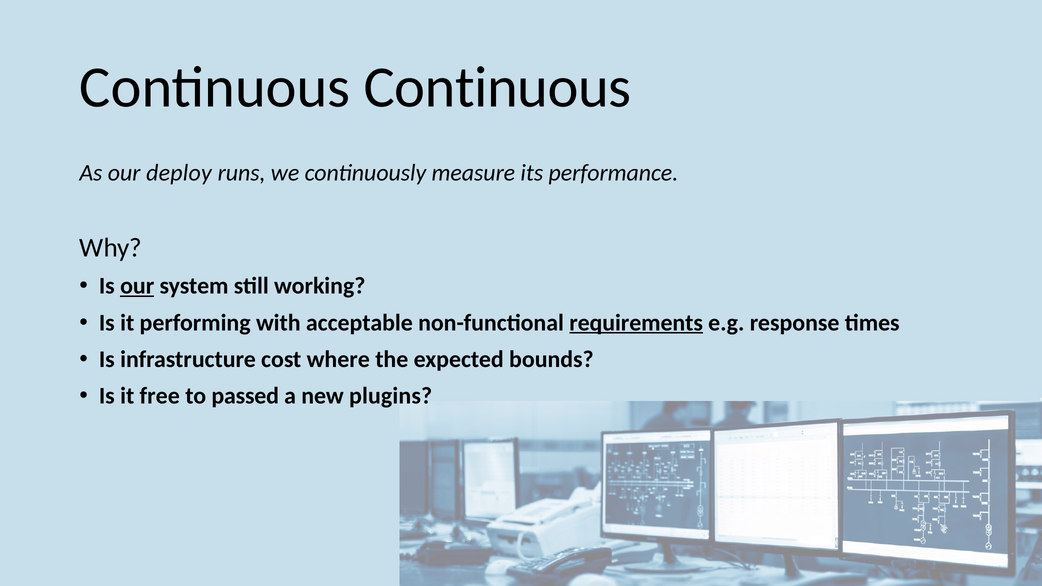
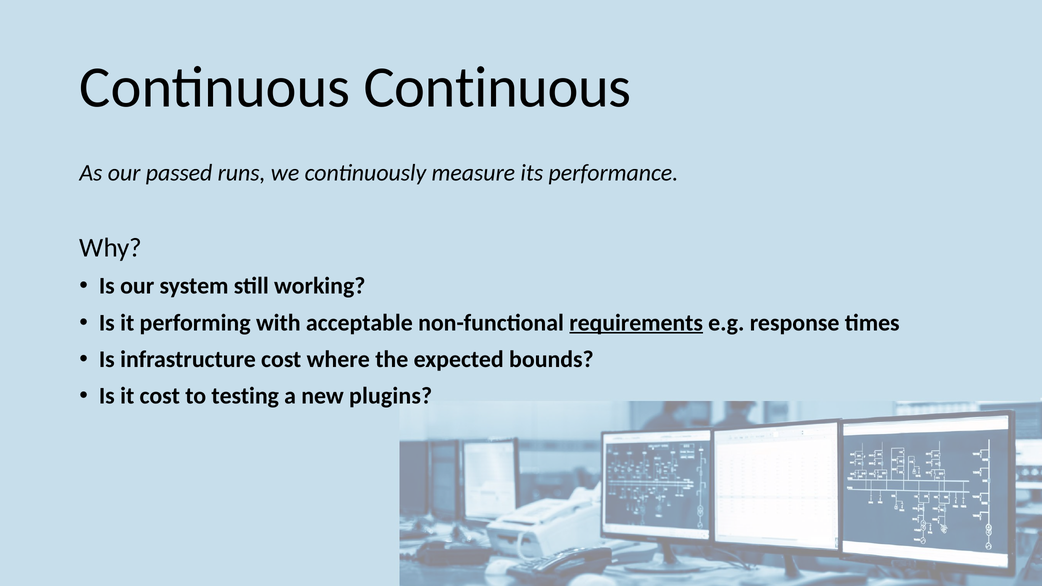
deploy: deploy -> passed
our at (137, 286) underline: present -> none
it free: free -> cost
passed: passed -> testing
